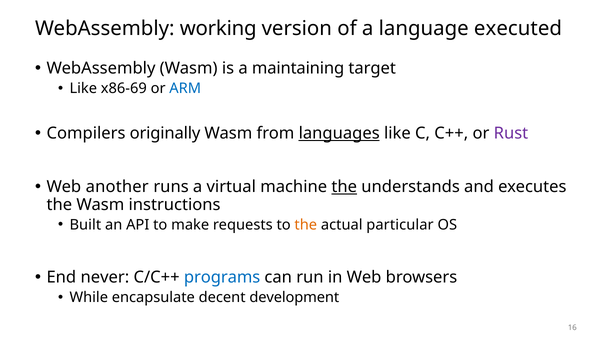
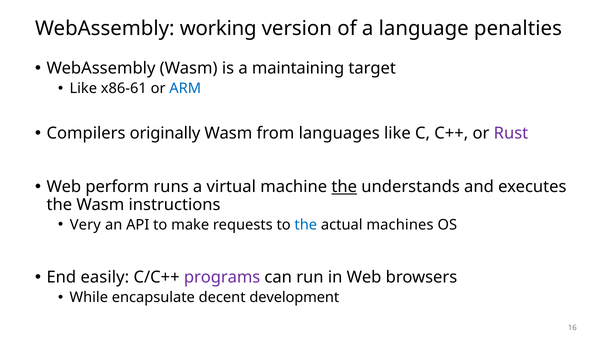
executed: executed -> penalties
x86-69: x86-69 -> x86-61
languages underline: present -> none
another: another -> perform
Built: Built -> Very
the at (306, 225) colour: orange -> blue
particular: particular -> machines
never: never -> easily
programs colour: blue -> purple
